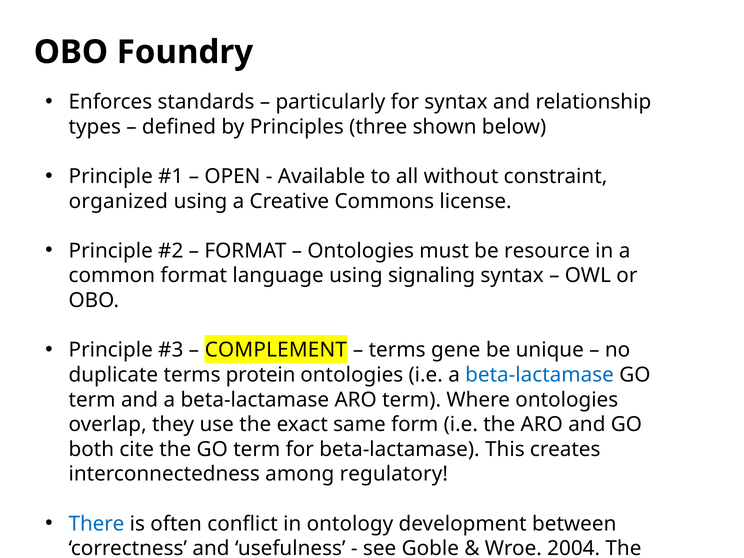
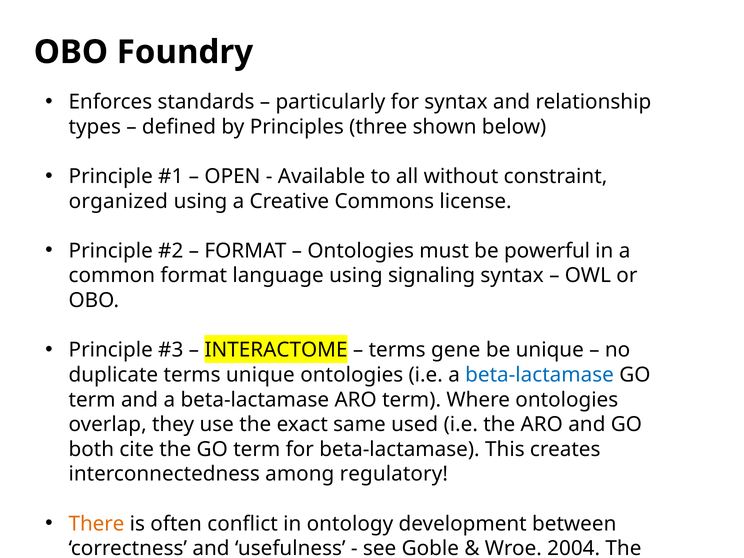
resource: resource -> powerful
COMPLEMENT: COMPLEMENT -> INTERACTOME
terms protein: protein -> unique
form: form -> used
There colour: blue -> orange
